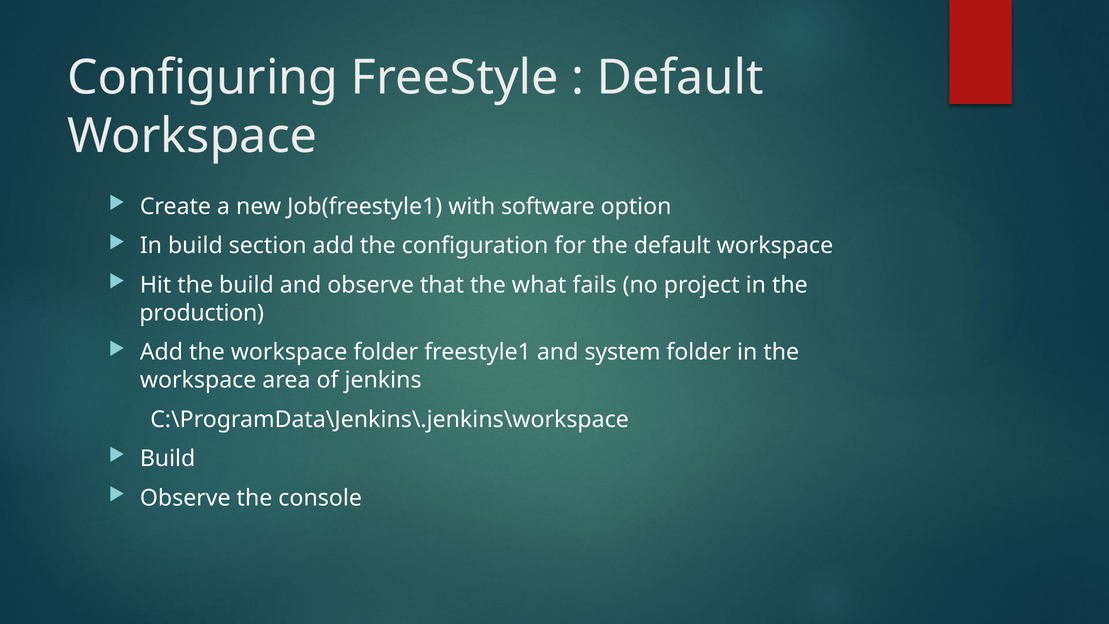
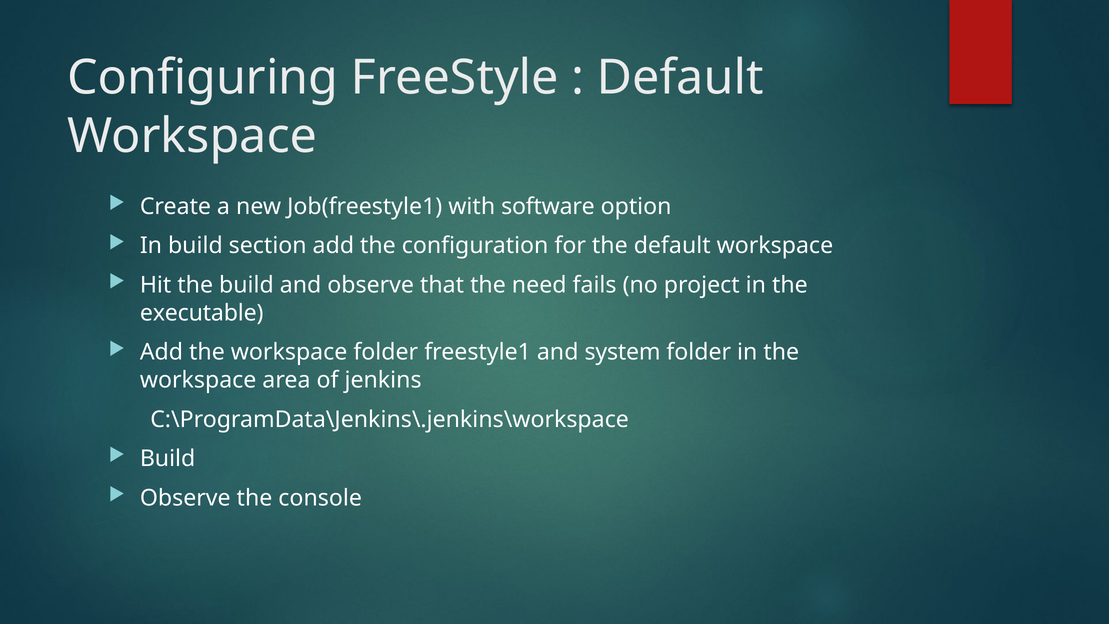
what: what -> need
production: production -> executable
